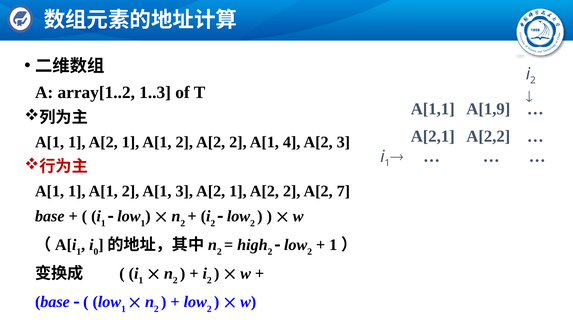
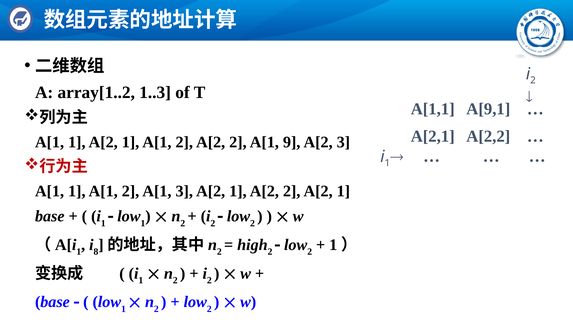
A[1,9: A[1,9 -> A[9,1
4: 4 -> 9
2 A[2 7: 7 -> 1
0: 0 -> 8
